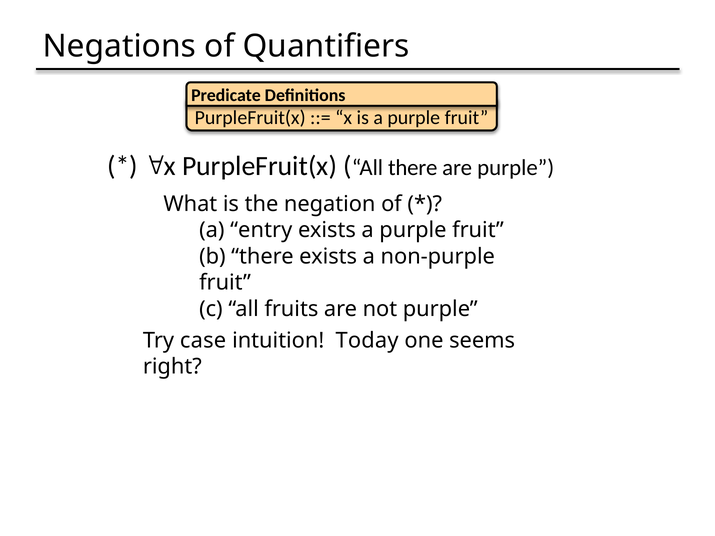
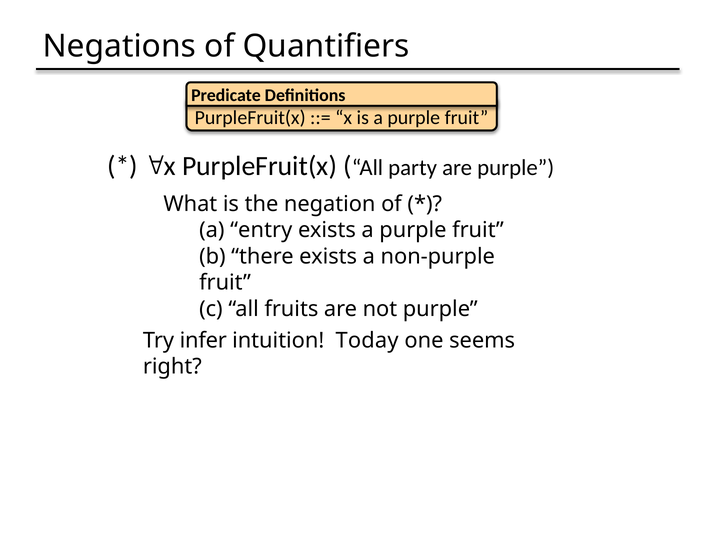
All there: there -> party
case: case -> infer
